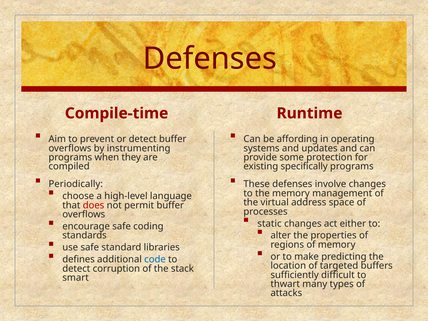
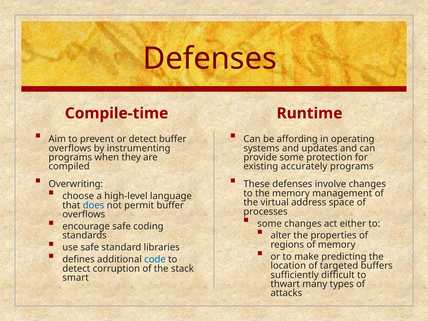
specifically: specifically -> accurately
Periodically: Periodically -> Overwriting
does colour: red -> blue
static at (269, 224): static -> some
